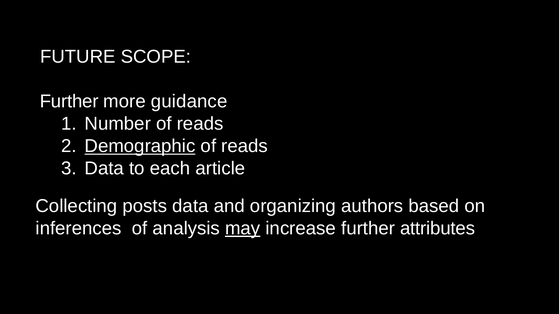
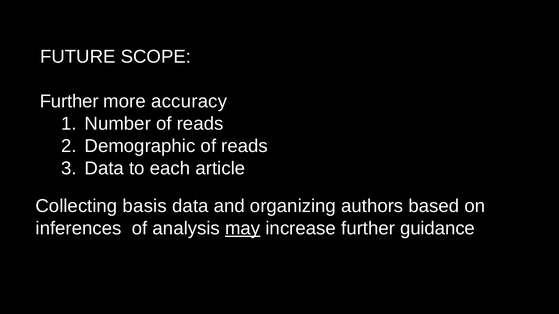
guidance: guidance -> accuracy
Demographic underline: present -> none
posts: posts -> basis
attributes: attributes -> guidance
